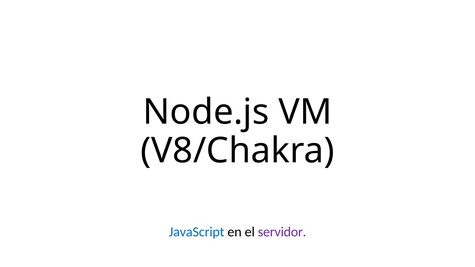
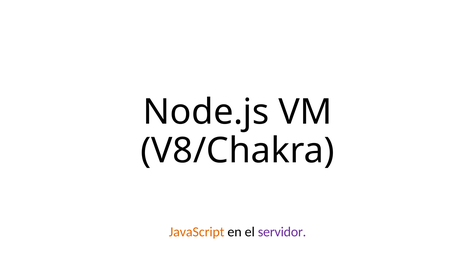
JavaScript colour: blue -> orange
